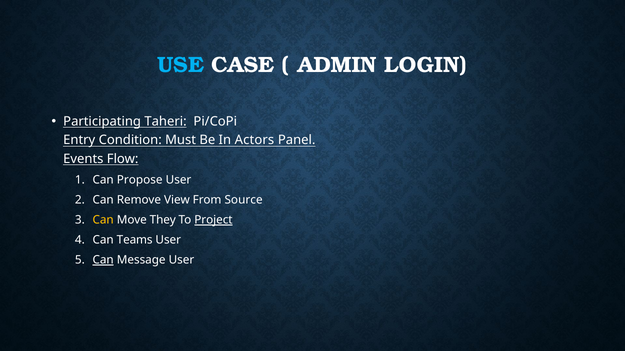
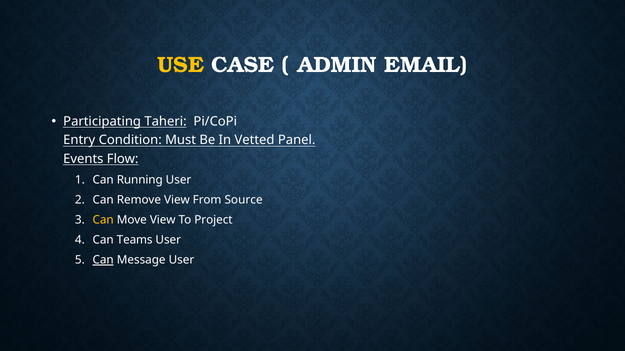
USE colour: light blue -> yellow
LOGIN: LOGIN -> EMAIL
Actors: Actors -> Vetted
Propose: Propose -> Running
Move They: They -> View
Project underline: present -> none
